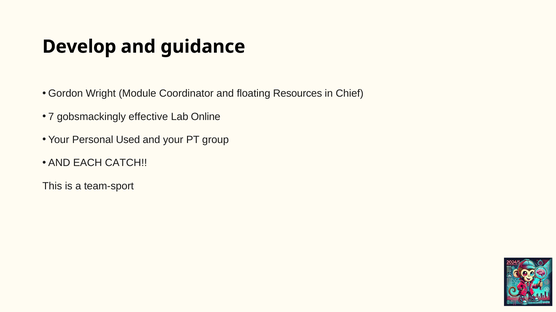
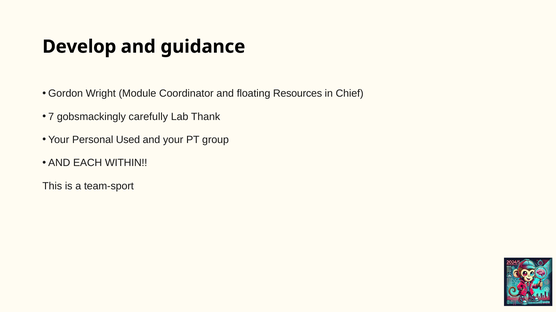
effective: effective -> carefully
Online: Online -> Thank
CATCH: CATCH -> WITHIN
